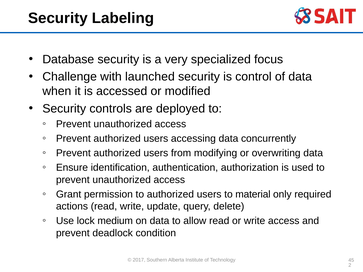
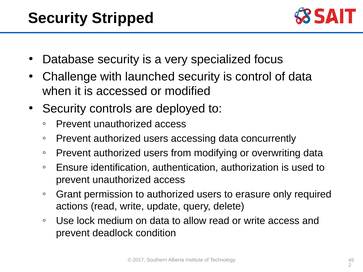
Labeling: Labeling -> Stripped
material: material -> erasure
